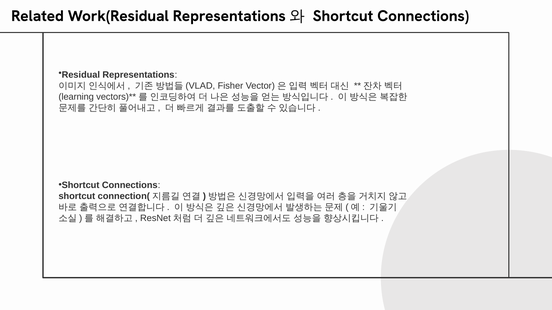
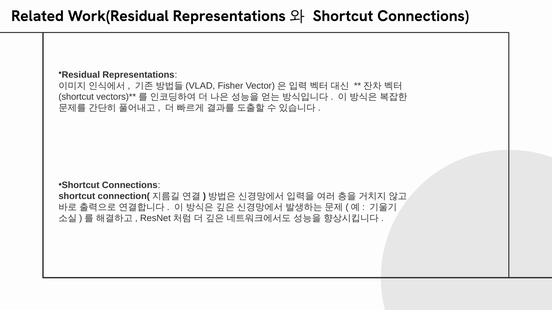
learning at (76, 97): learning -> shortcut
